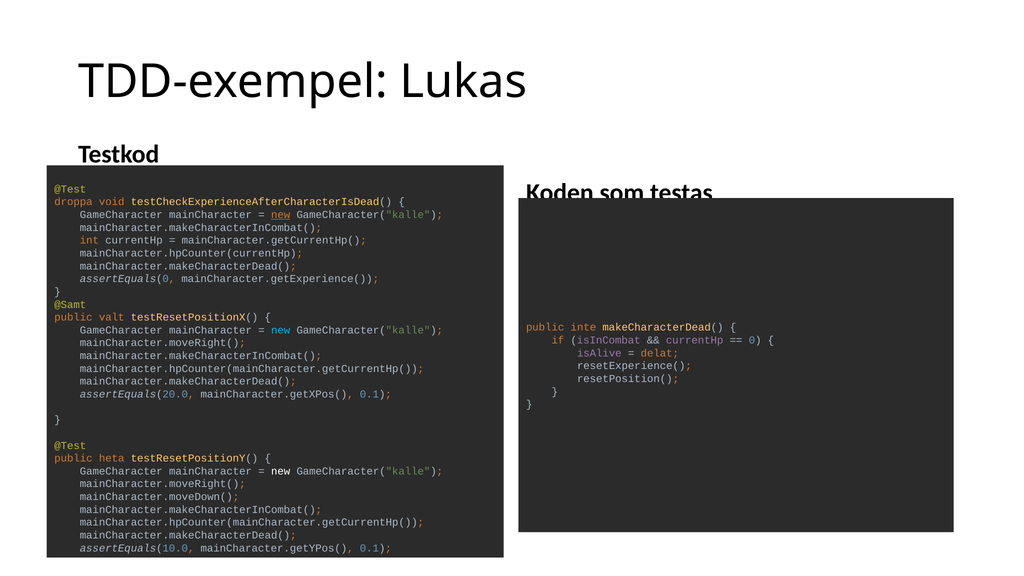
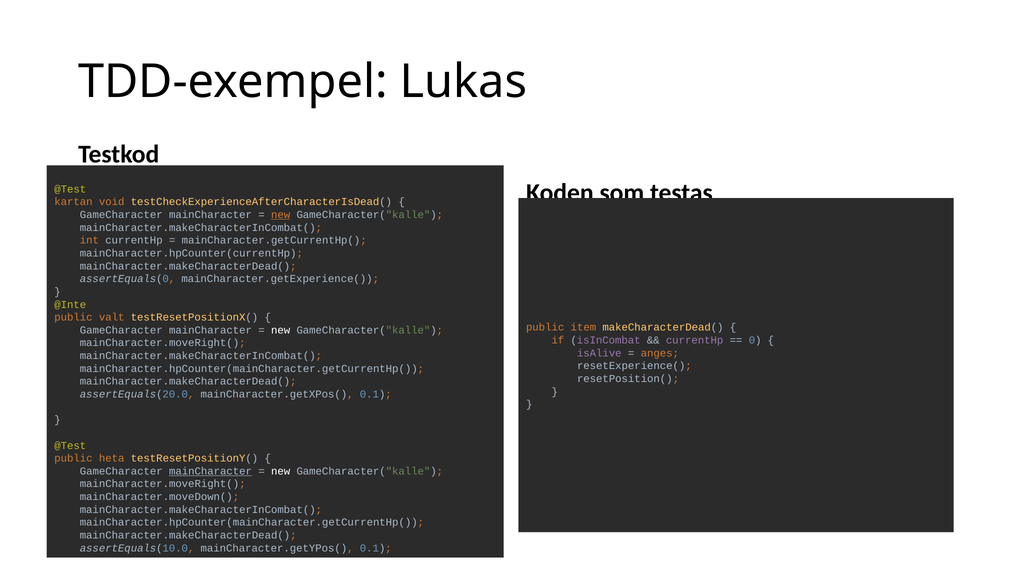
droppa: droppa -> kartan
@Samt: @Samt -> @Inte
inte: inte -> item
new at (281, 330) colour: light blue -> white
delat: delat -> anges
mainCharacter at (211, 471) underline: none -> present
